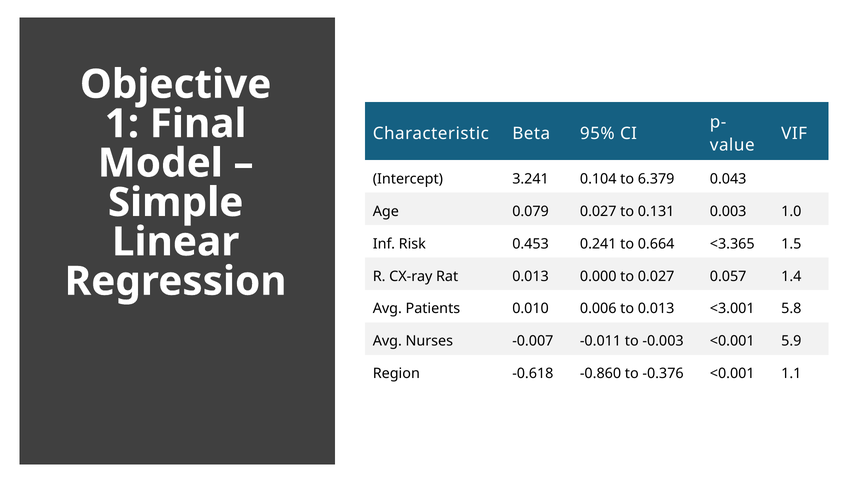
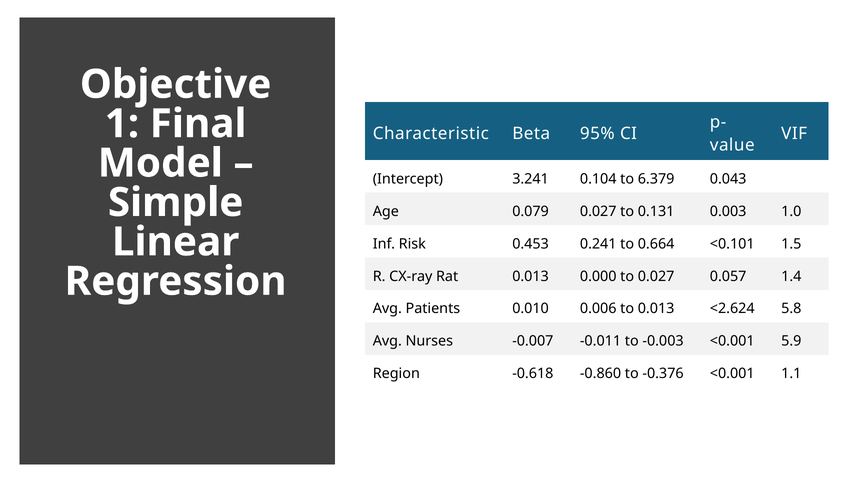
<3.365: <3.365 -> <0.101
<3.001: <3.001 -> <2.624
